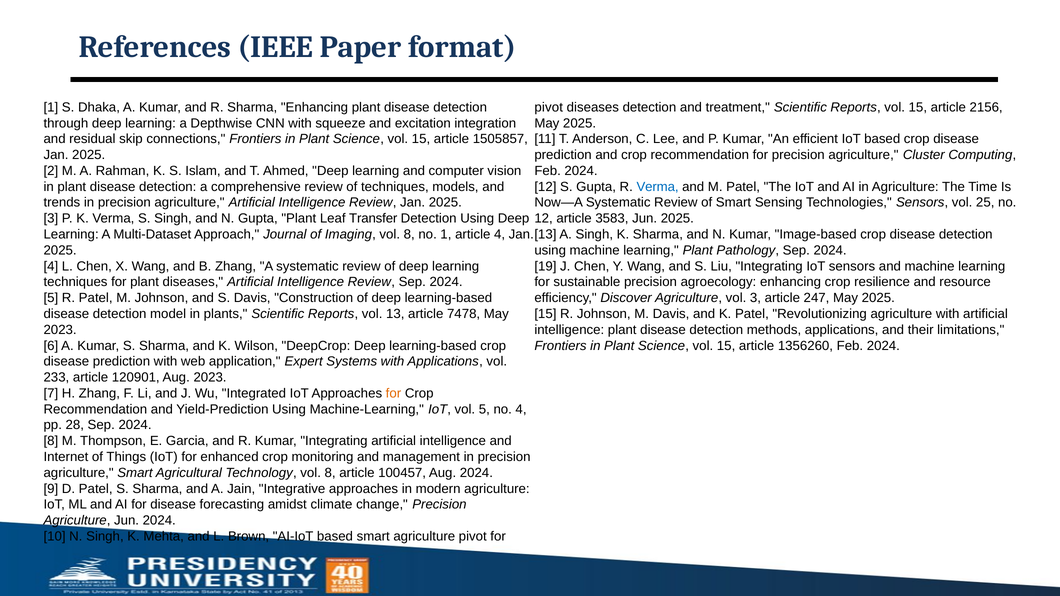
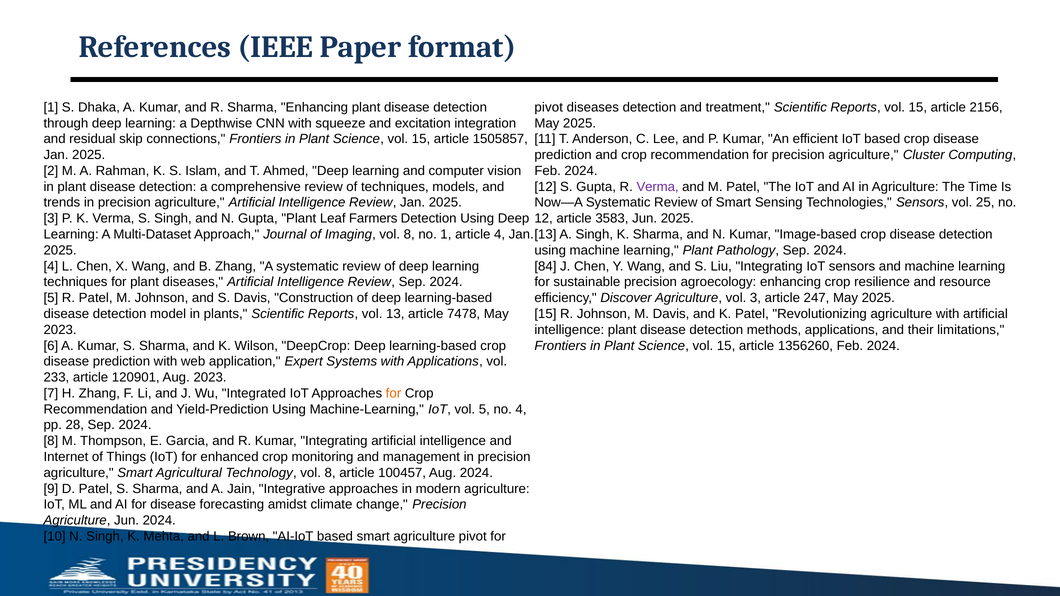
Verma at (658, 187) colour: blue -> purple
Transfer: Transfer -> Farmers
19: 19 -> 84
